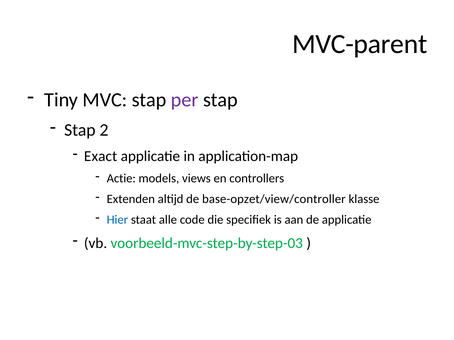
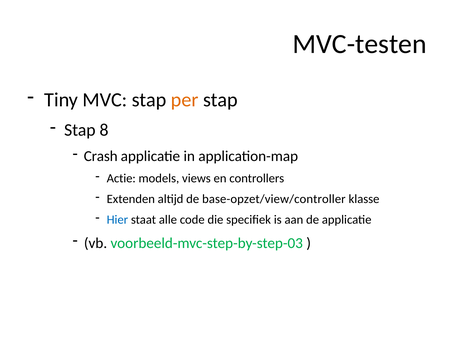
MVC-parent: MVC-parent -> MVC-testen
per colour: purple -> orange
2: 2 -> 8
Exact: Exact -> Crash
